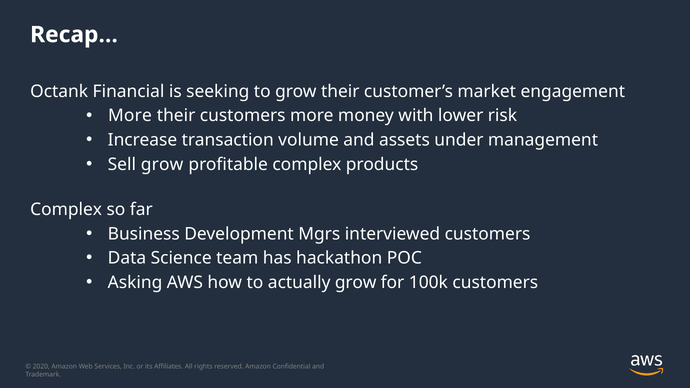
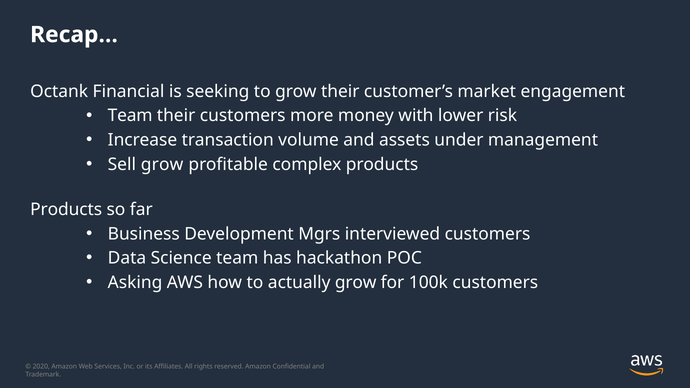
More at (130, 116): More -> Team
Complex at (66, 210): Complex -> Products
